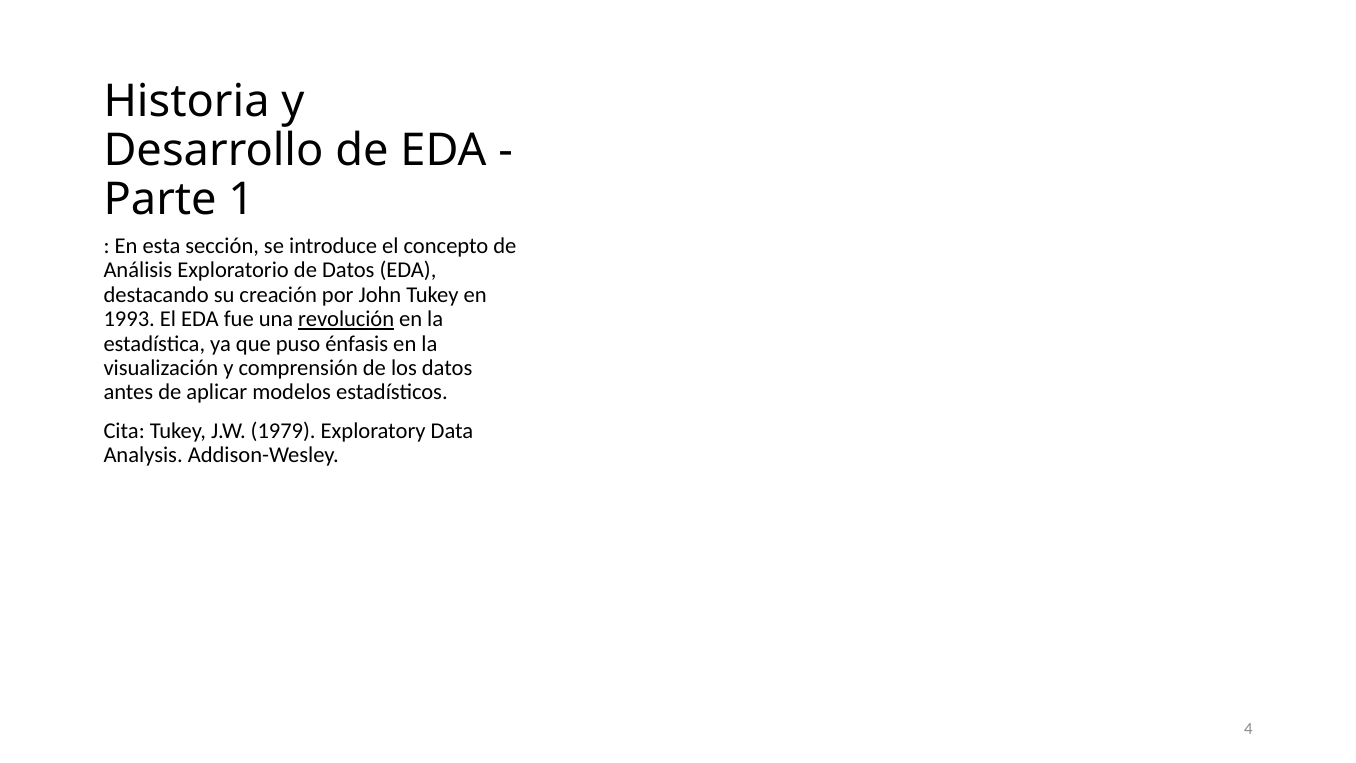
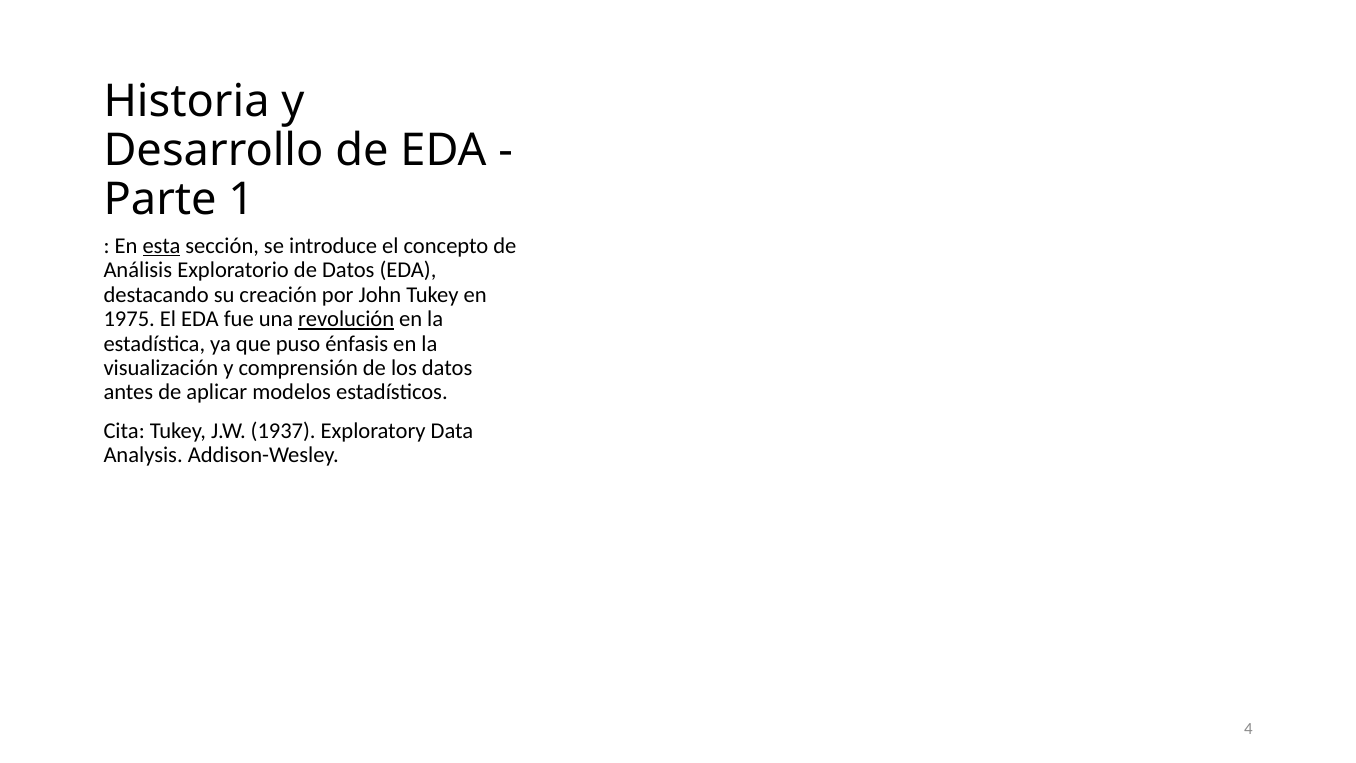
esta underline: none -> present
1993: 1993 -> 1975
1979: 1979 -> 1937
